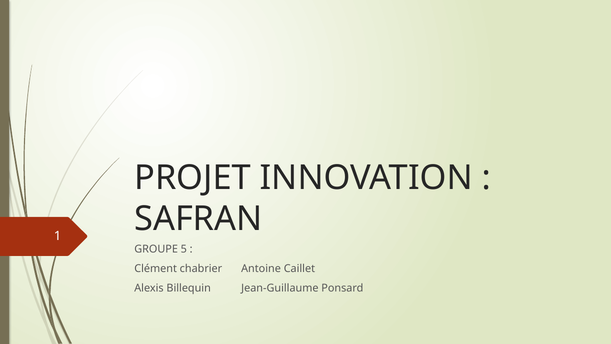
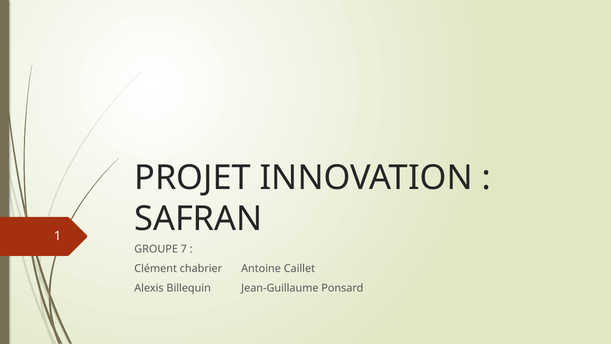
5: 5 -> 7
